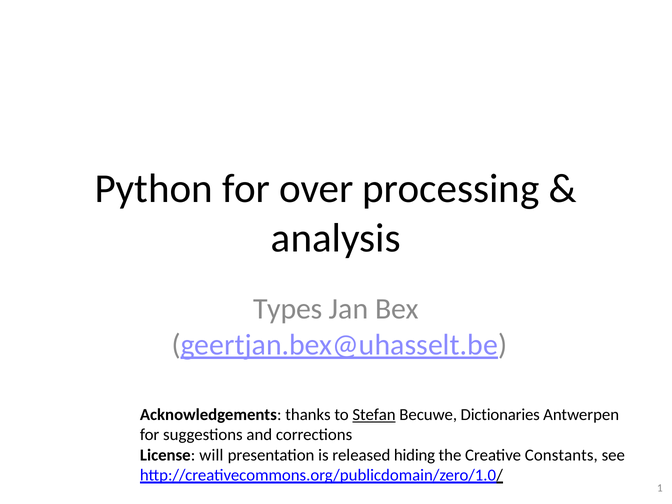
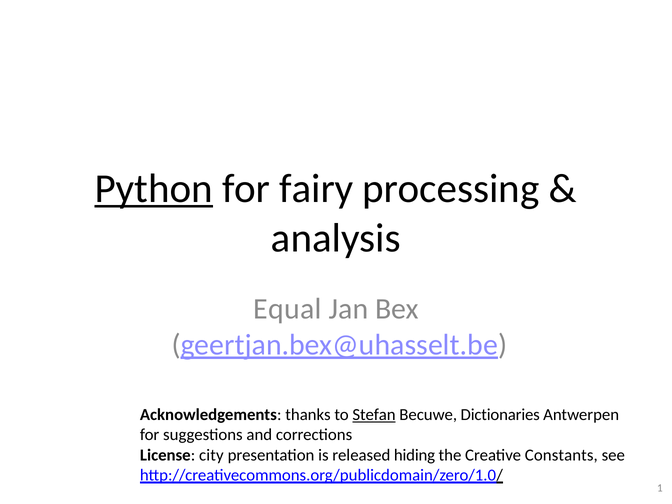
Python underline: none -> present
over: over -> fairy
Types: Types -> Equal
will: will -> city
